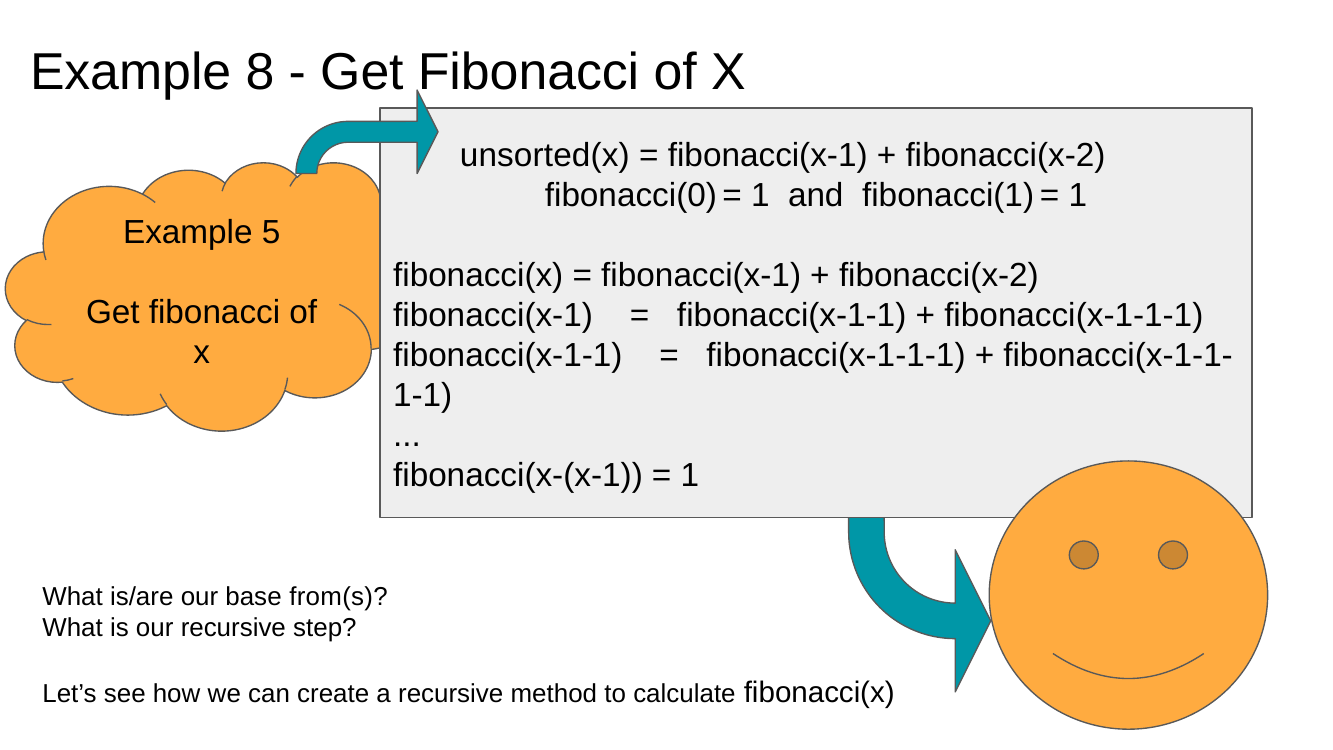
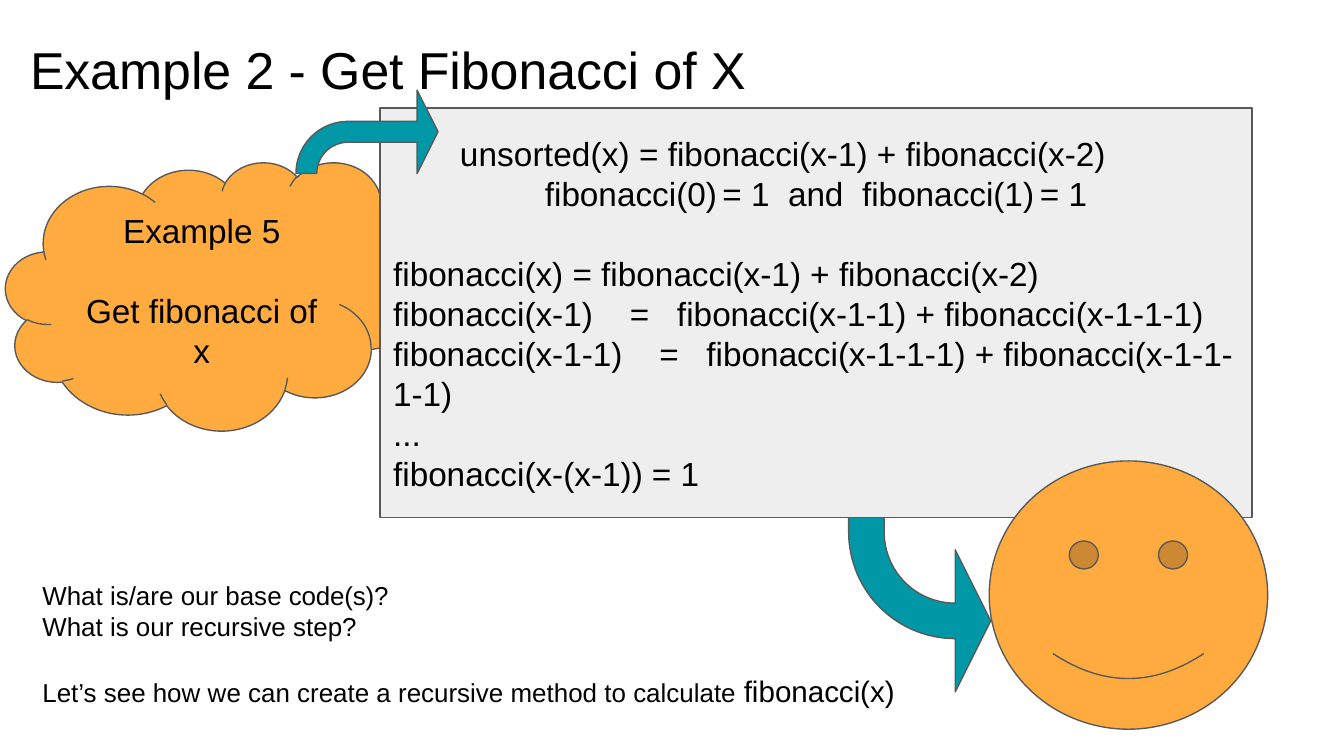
8: 8 -> 2
from(s: from(s -> code(s
